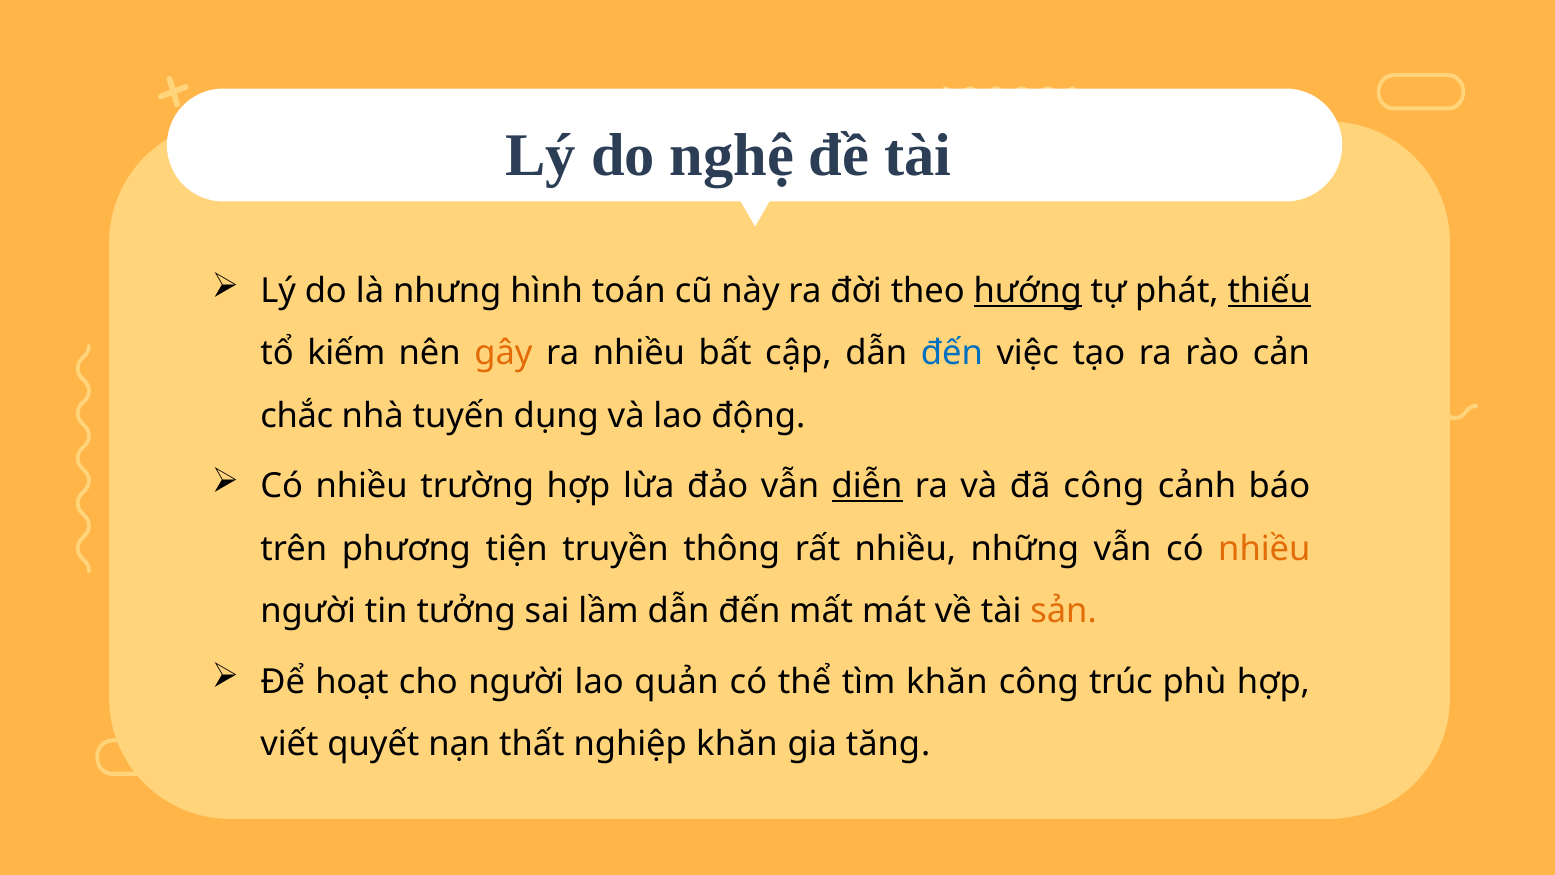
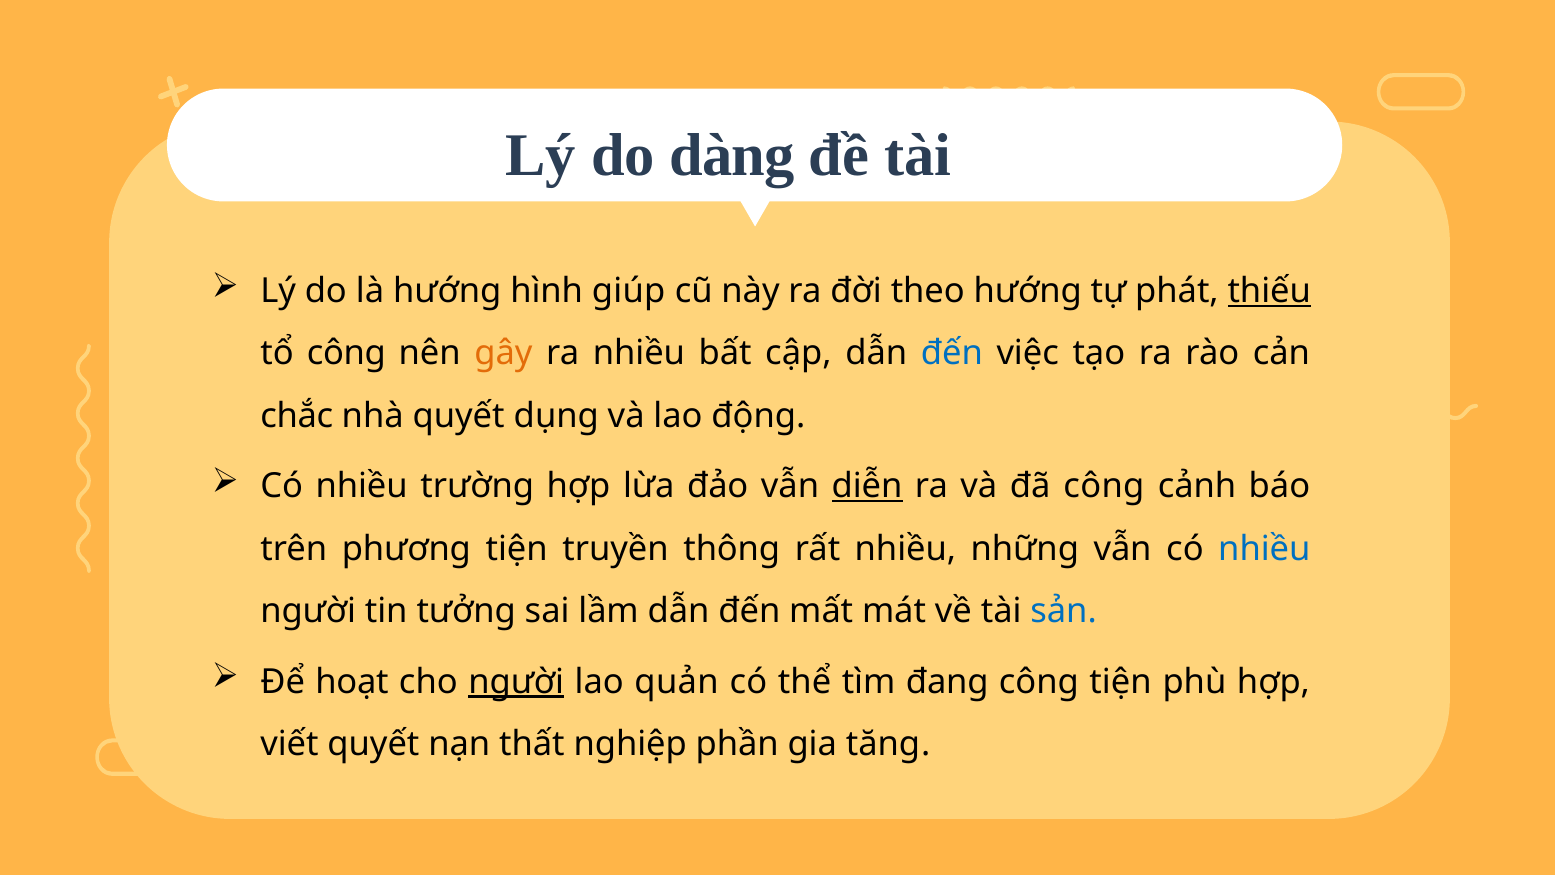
nghệ: nghệ -> dàng
là nhưng: nhưng -> hướng
toán: toán -> giúp
hướng at (1028, 291) underline: present -> none
tổ kiếm: kiếm -> công
nhà tuyến: tuyến -> quyết
nhiều at (1264, 548) colour: orange -> blue
sản colour: orange -> blue
người at (516, 681) underline: none -> present
tìm khăn: khăn -> đang
công trúc: trúc -> tiện
nghiệp khăn: khăn -> phần
